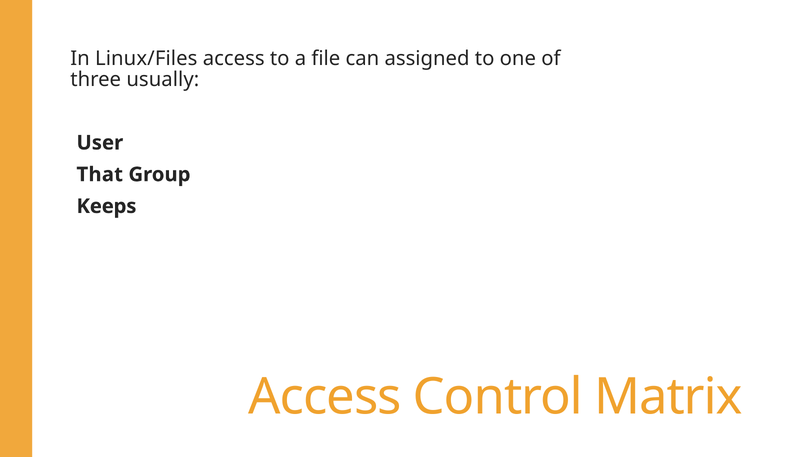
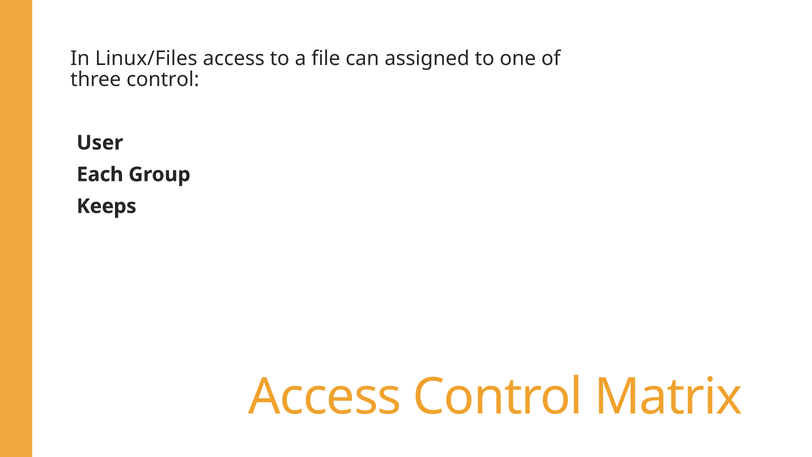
three usually: usually -> control
That: That -> Each
